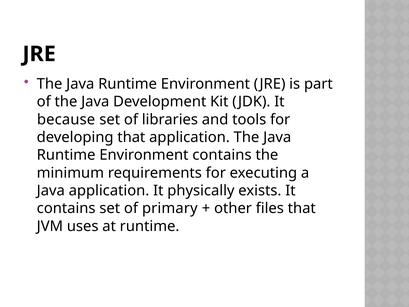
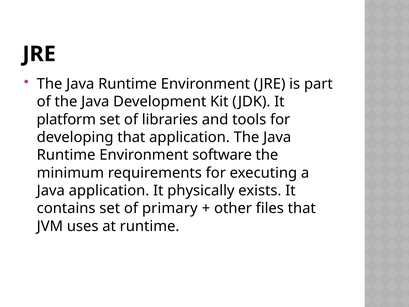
because: because -> platform
Environment contains: contains -> software
